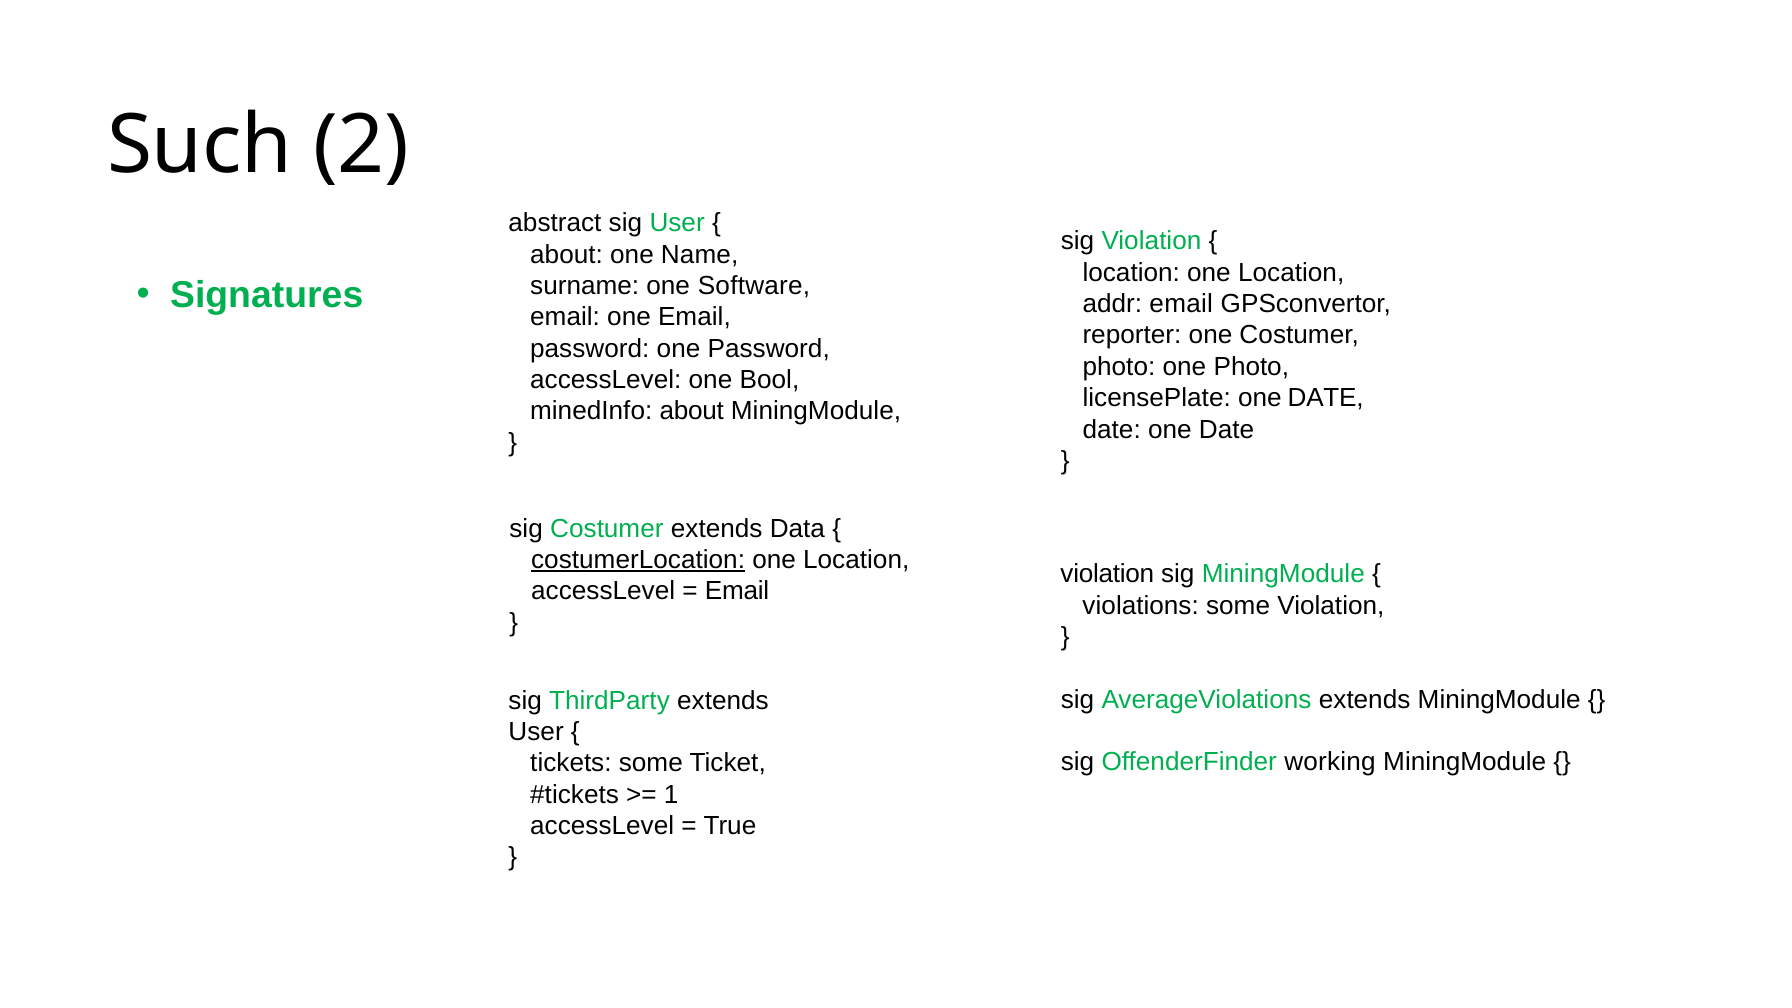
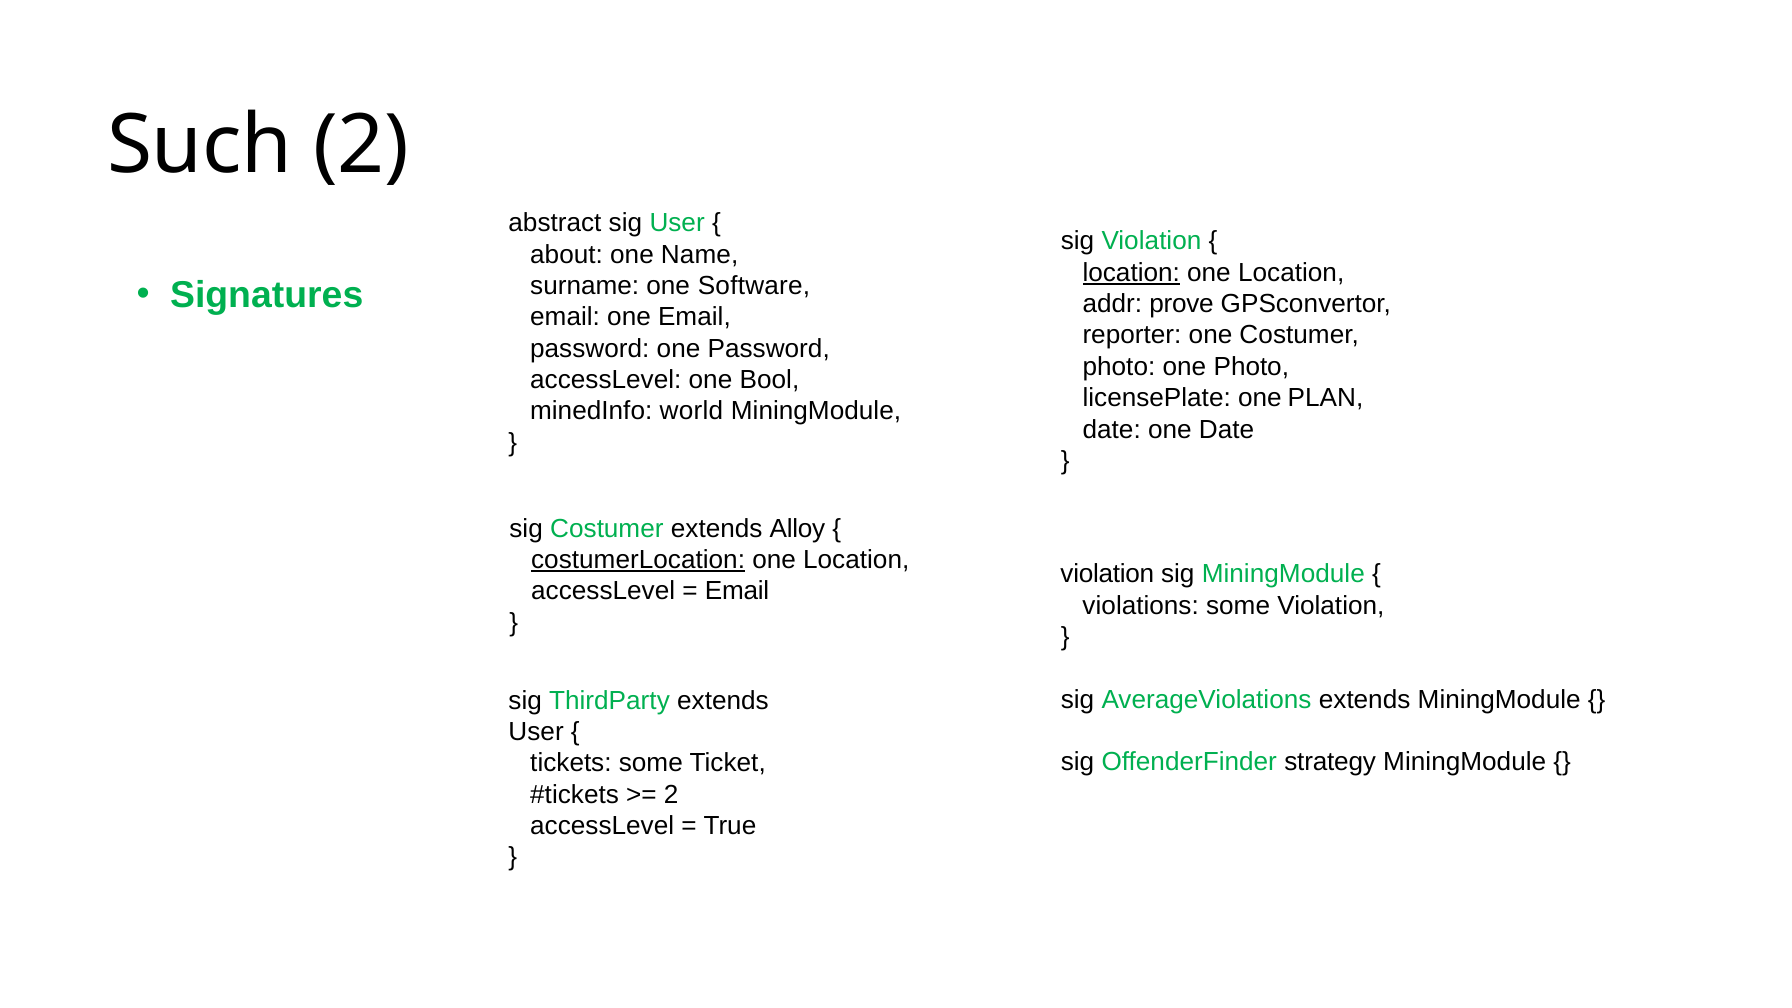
location at (1131, 273) underline: none -> present
addr email: email -> prove
licensePlate one DATE: DATE -> PLAN
minedInfo about: about -> world
Data: Data -> Alloy
working: working -> strategy
1 at (671, 795): 1 -> 2
